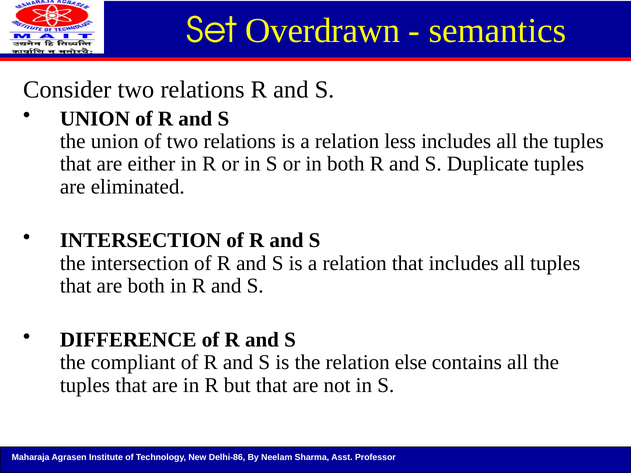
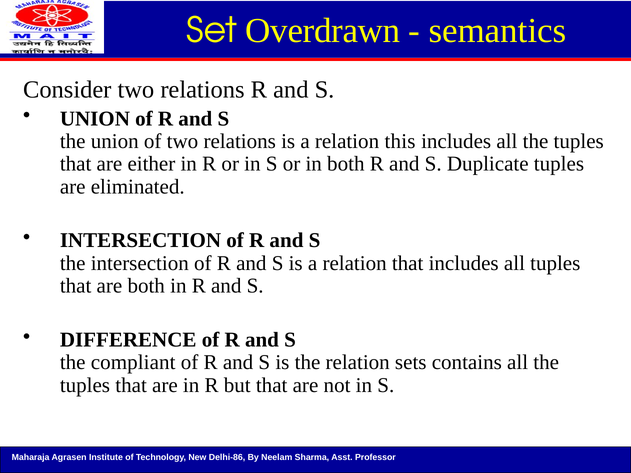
less: less -> this
else: else -> sets
